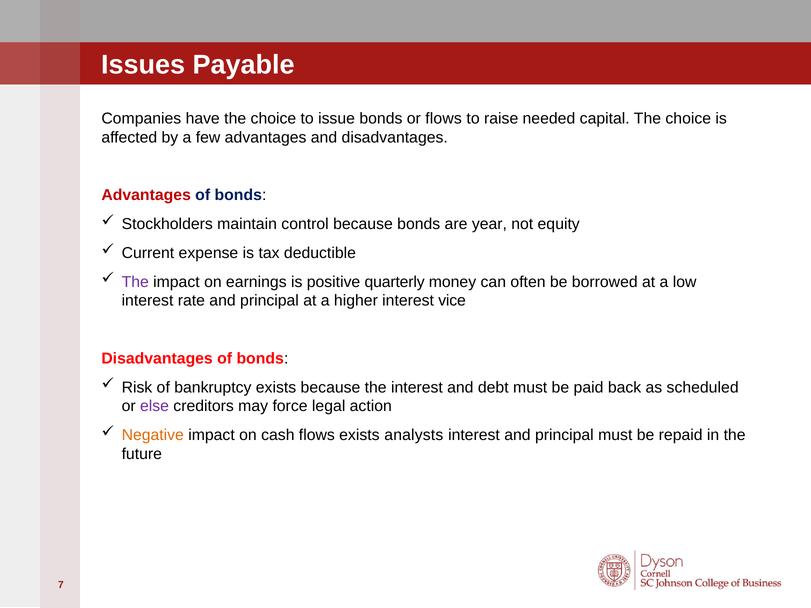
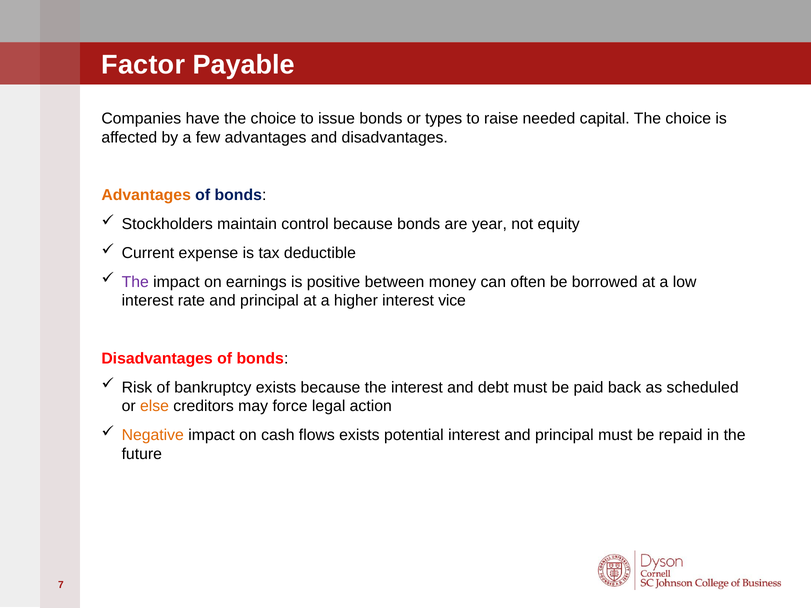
Issues: Issues -> Factor
or flows: flows -> types
Advantages at (146, 195) colour: red -> orange
quarterly: quarterly -> between
else colour: purple -> orange
analysts: analysts -> potential
